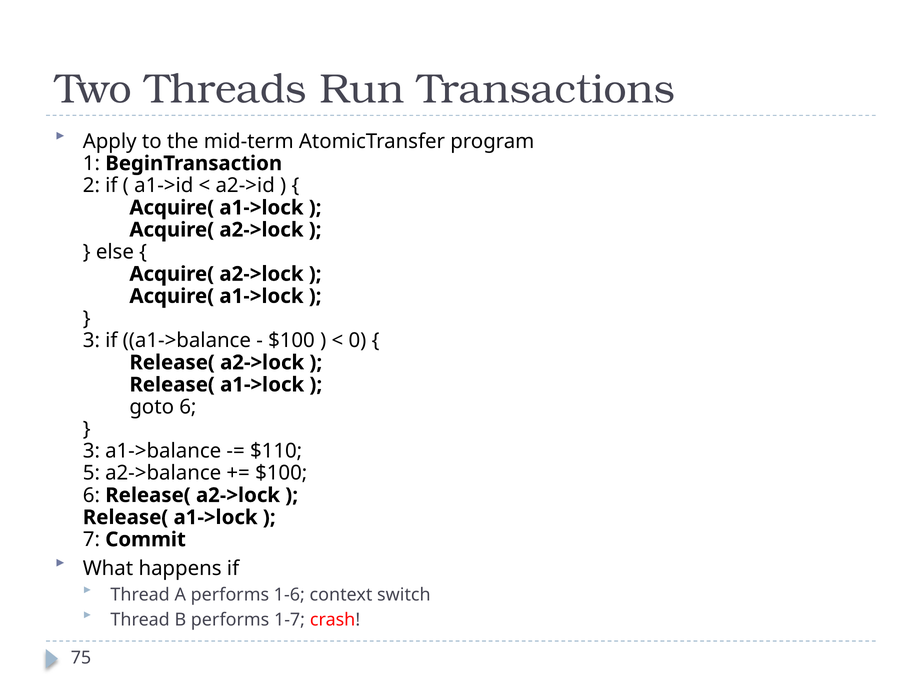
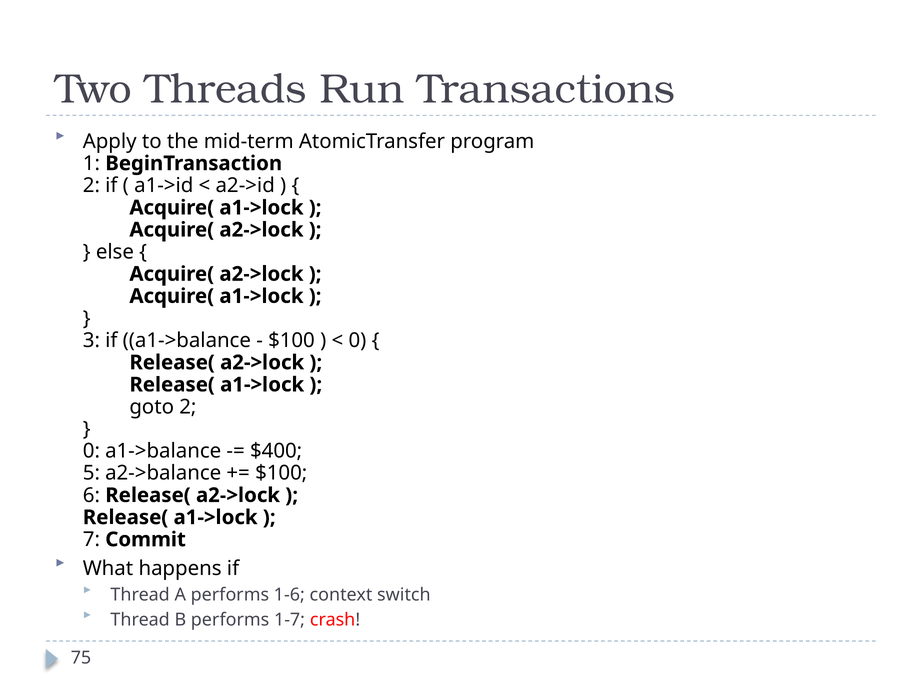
goto 6: 6 -> 2
3 at (91, 451): 3 -> 0
$110: $110 -> $400
